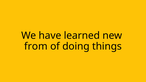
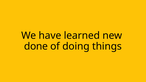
from: from -> done
